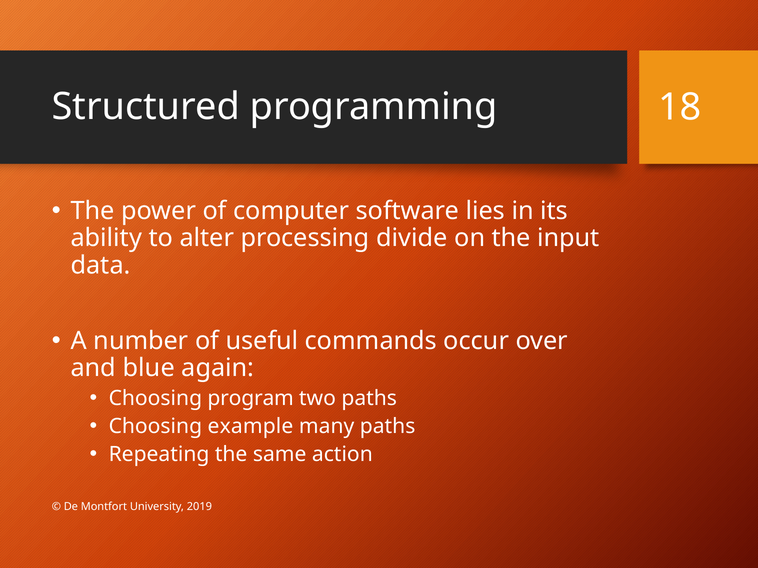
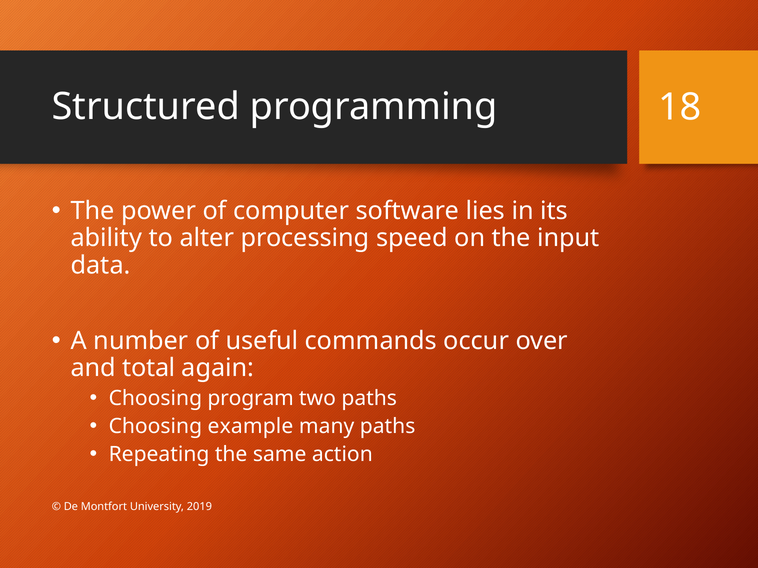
divide: divide -> speed
blue: blue -> total
